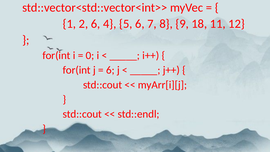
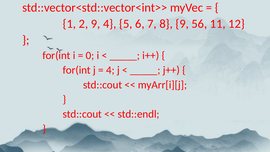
2 6: 6 -> 9
18: 18 -> 56
6 at (110, 70): 6 -> 4
